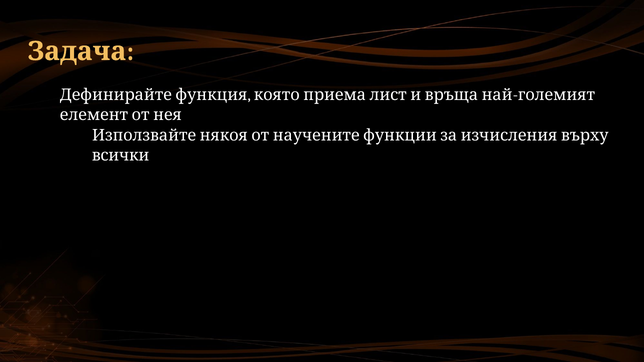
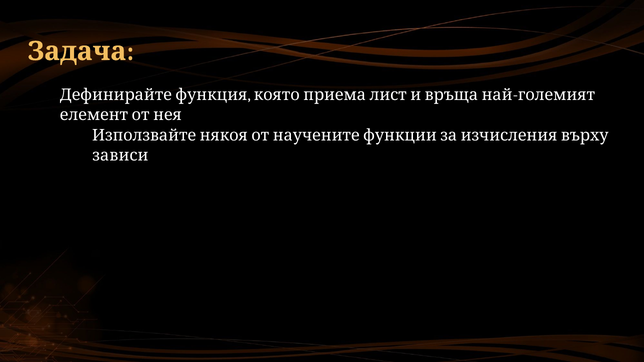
всички: всички -> зависи
